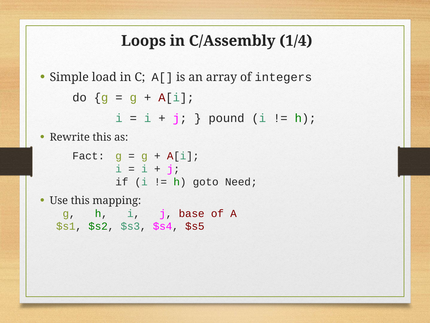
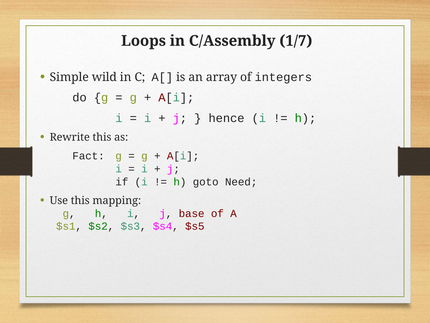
1/4: 1/4 -> 1/7
load: load -> wild
pound: pound -> hence
